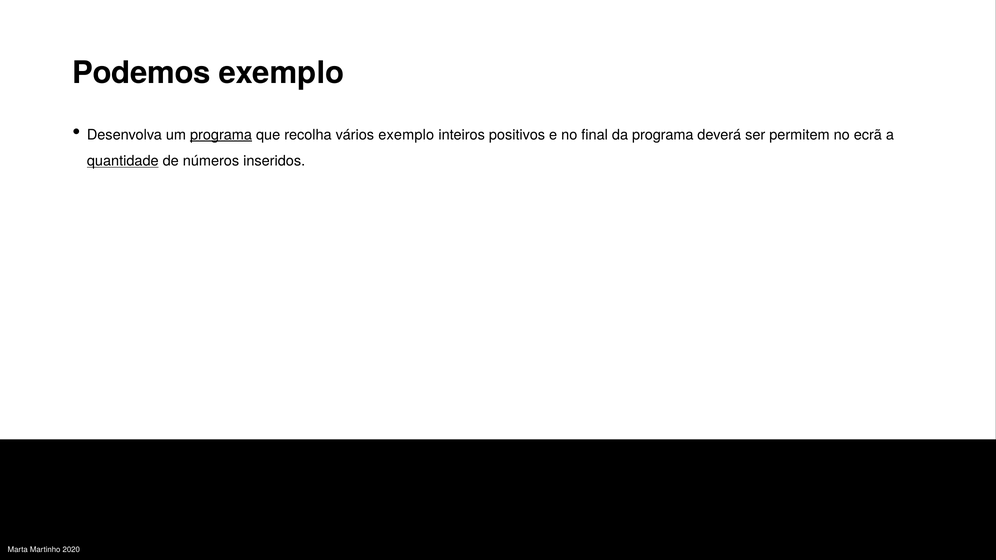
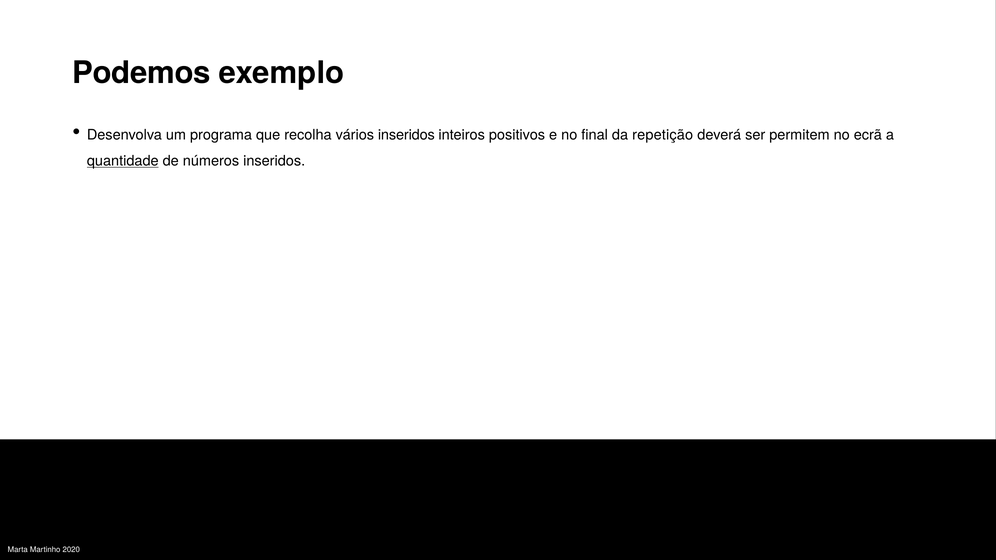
programa at (221, 135) underline: present -> none
vários exemplo: exemplo -> inseridos
da programa: programa -> repetição
